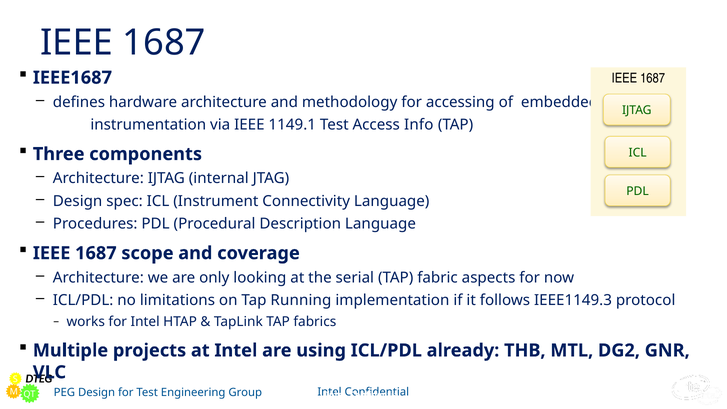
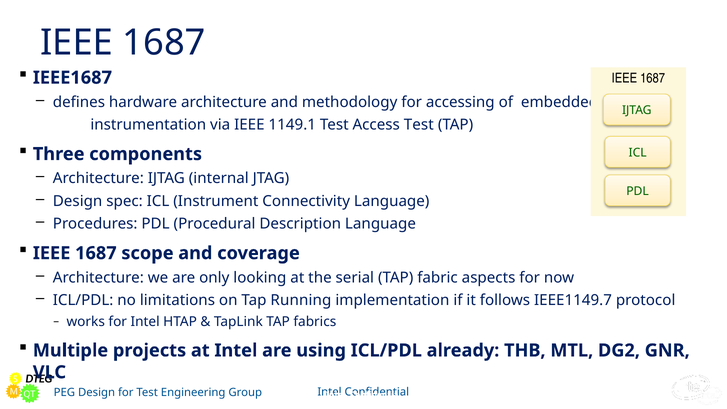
Access Info: Info -> Test
IEEE1149.3: IEEE1149.3 -> IEEE1149.7
